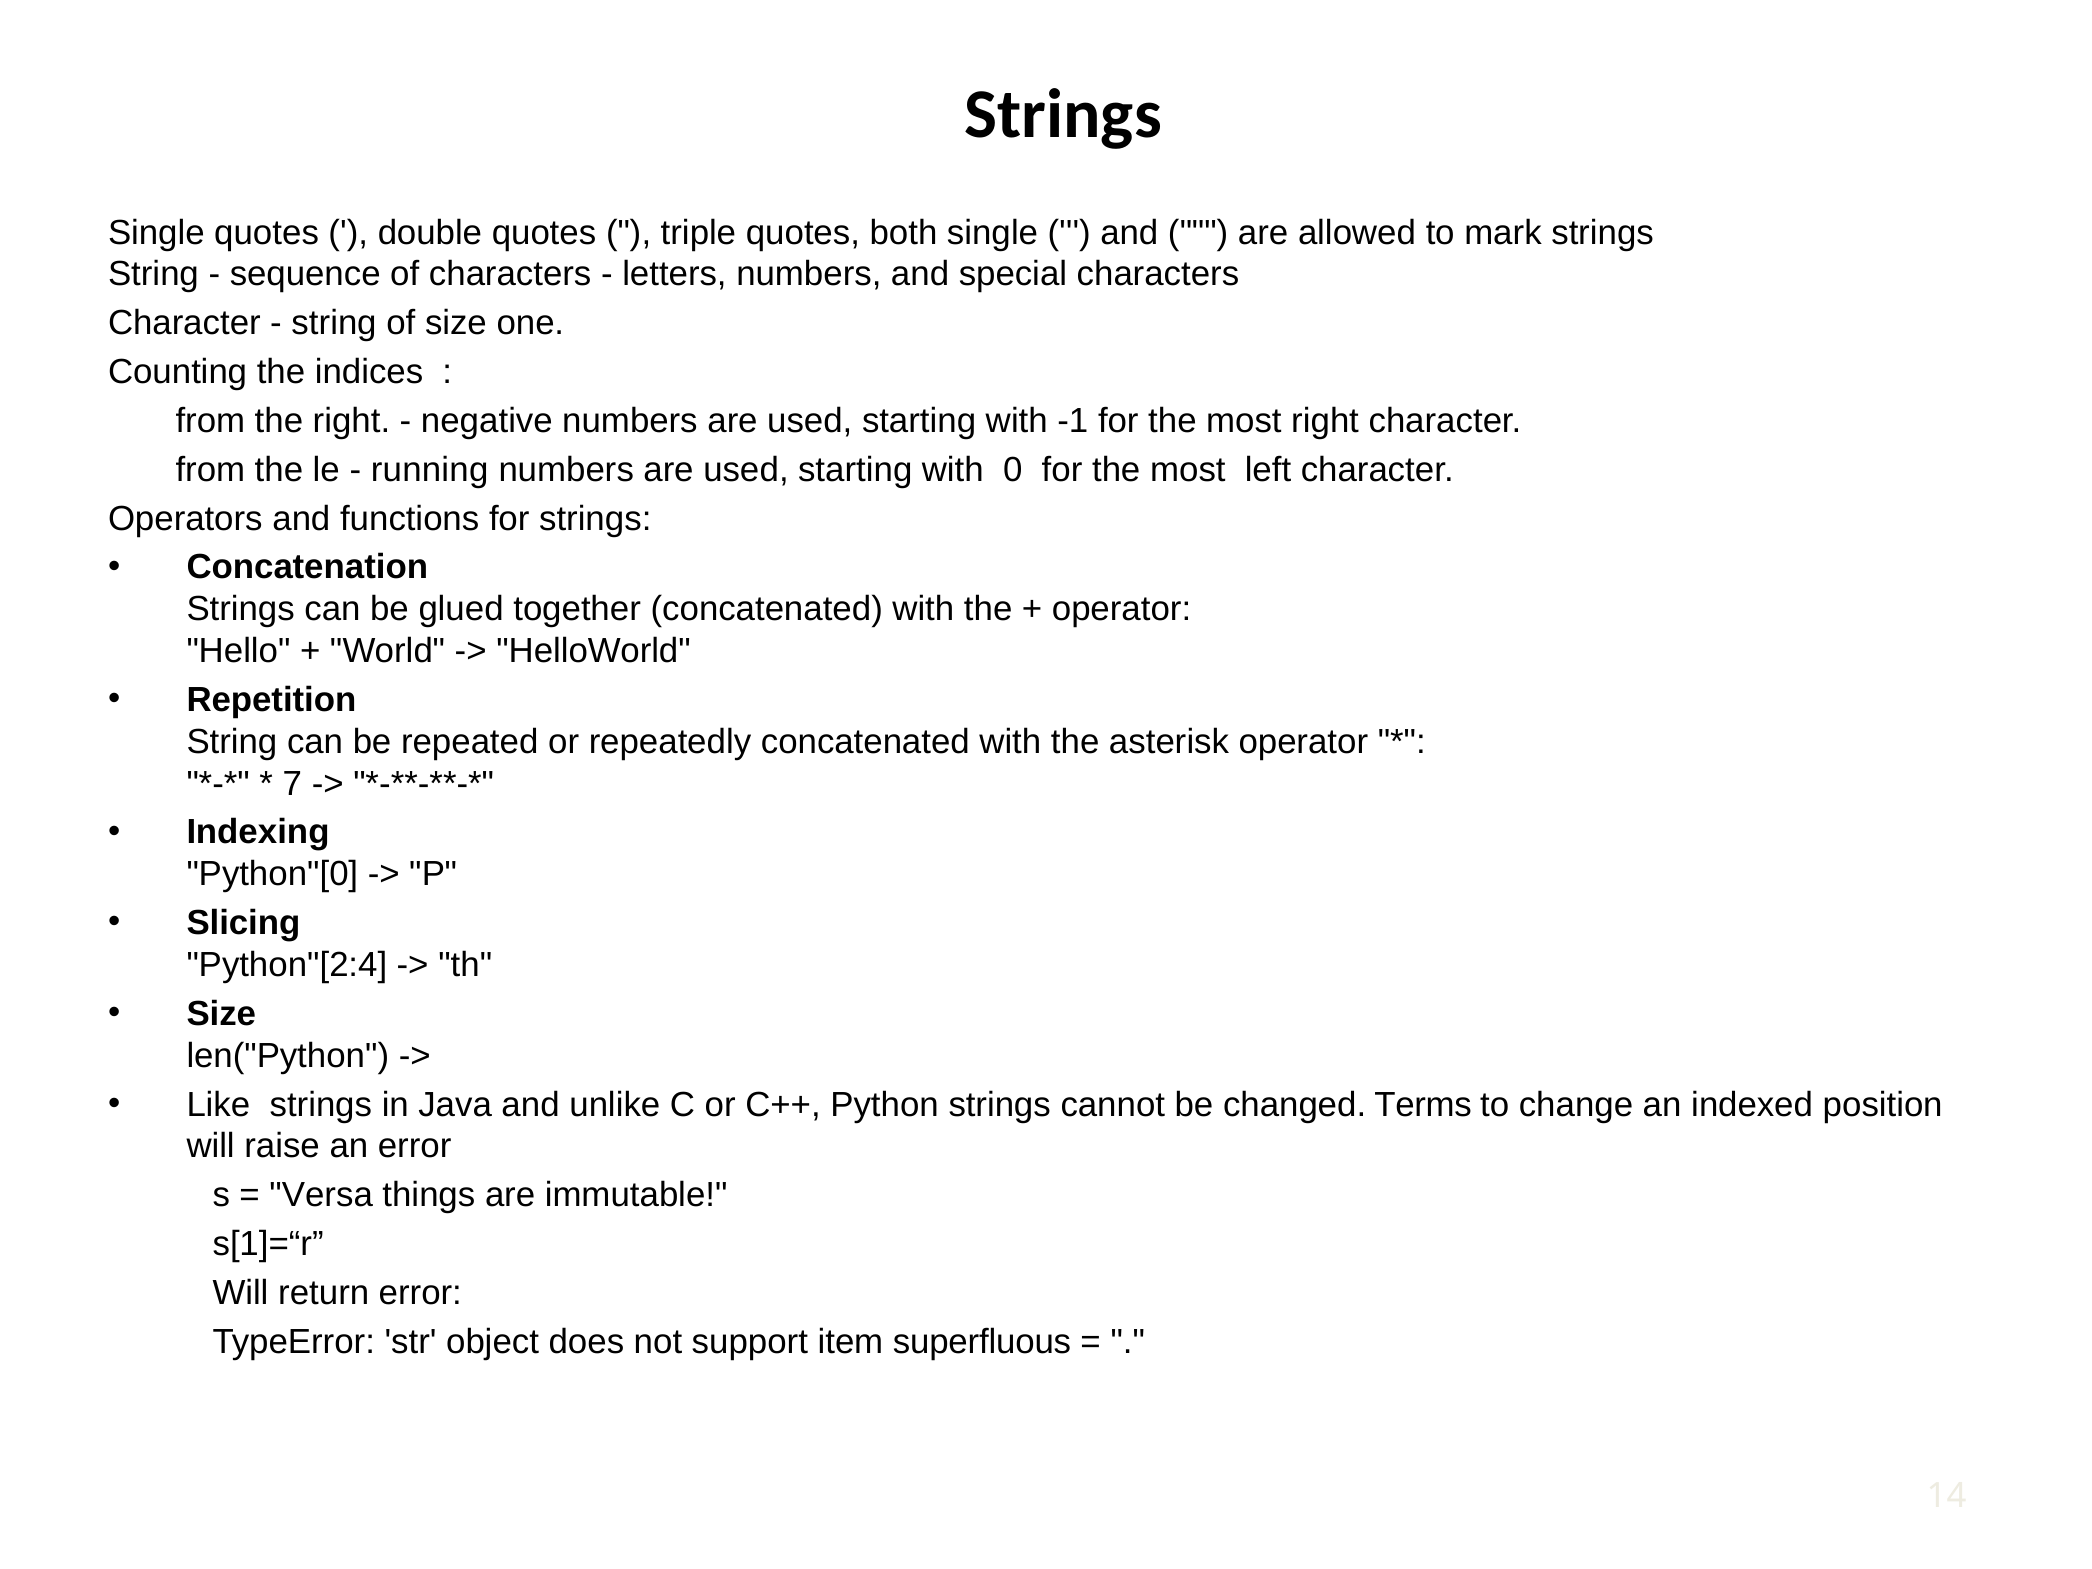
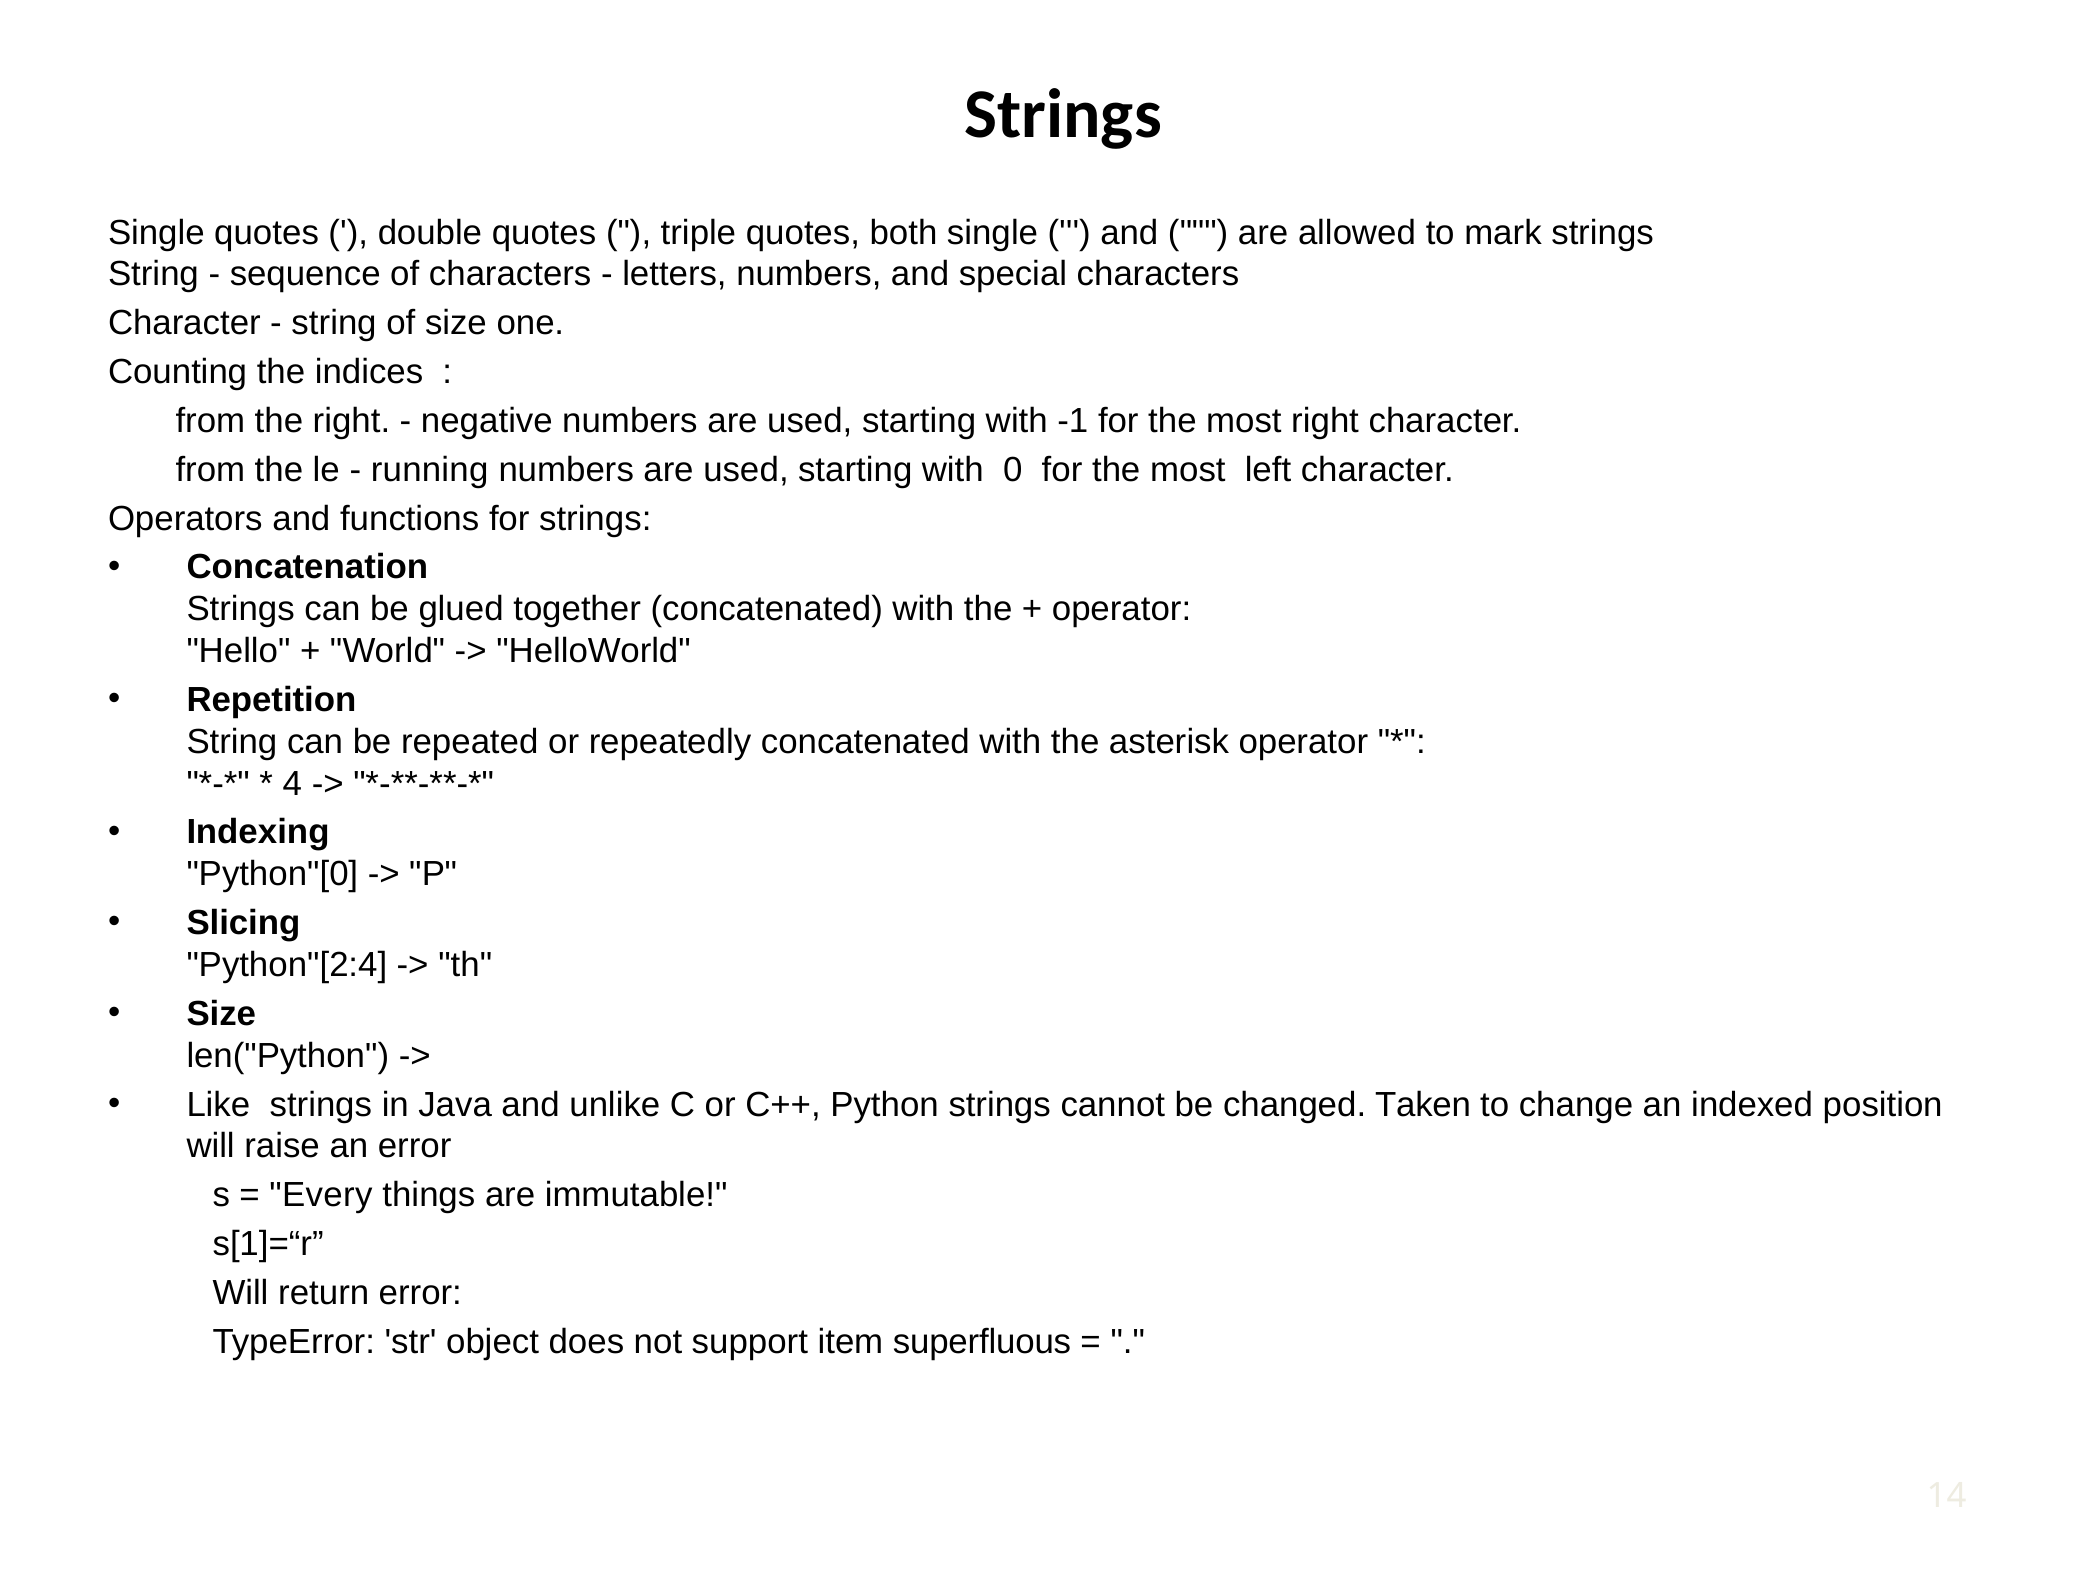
7: 7 -> 4
Terms: Terms -> Taken
Versa: Versa -> Every
